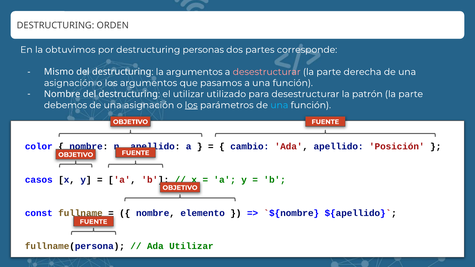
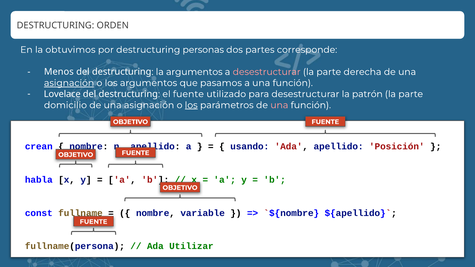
Mismo: Mismo -> Menos
asignación at (69, 83) underline: none -> present
Nombre at (62, 94): Nombre -> Lovelace
el utilizar: utilizar -> fuente
debemos: debemos -> domicilio
una at (279, 105) colour: light blue -> pink
color: color -> crean
cambio: cambio -> usando
casos: casos -> habla
elemento: elemento -> variable
